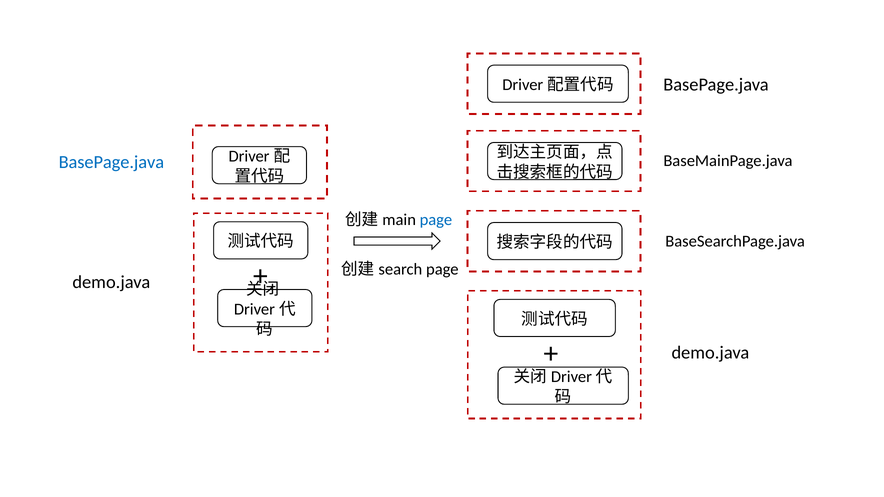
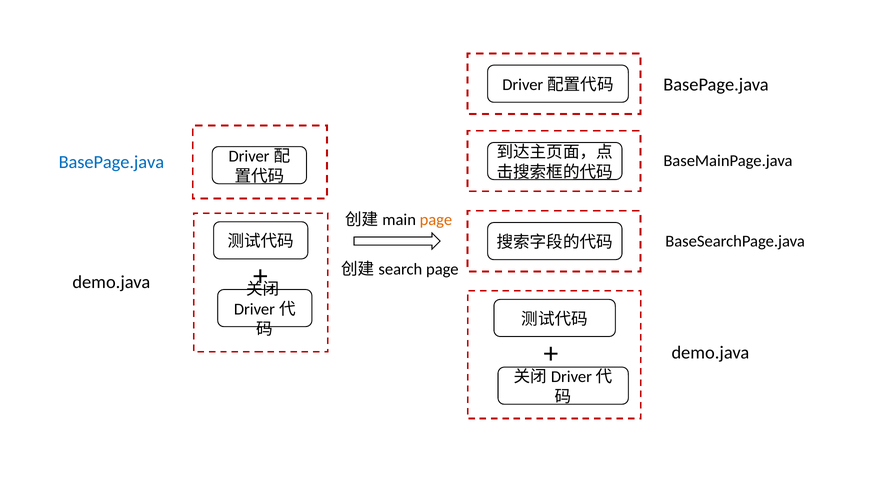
page at (436, 220) colour: blue -> orange
